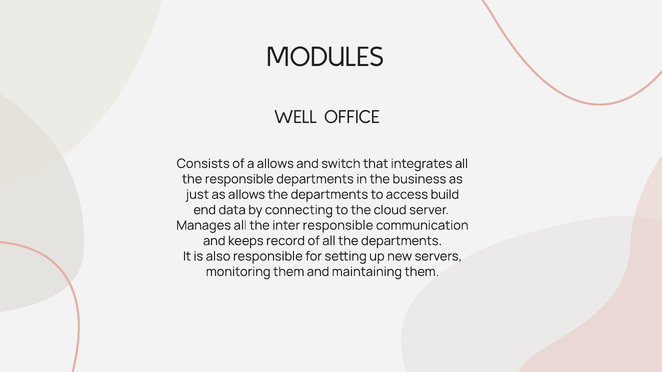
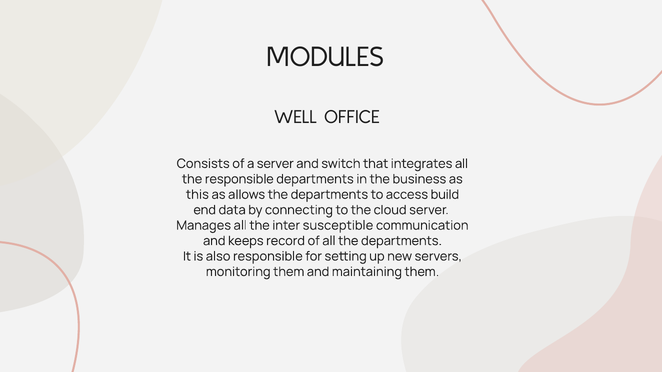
a allows: allows -> server
just: just -> this
inter responsible: responsible -> susceptible
